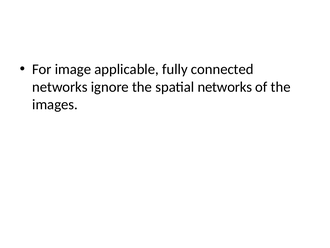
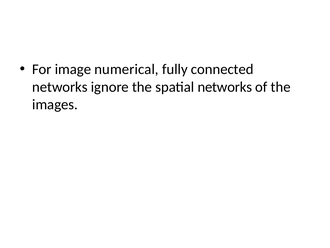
applicable: applicable -> numerical
